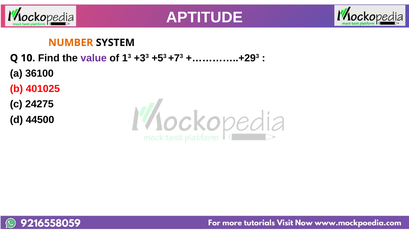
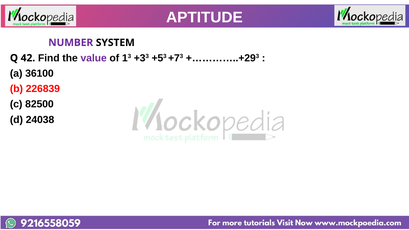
NUMBER colour: orange -> purple
10: 10 -> 42
401025: 401025 -> 226839
24275: 24275 -> 82500
44500: 44500 -> 24038
